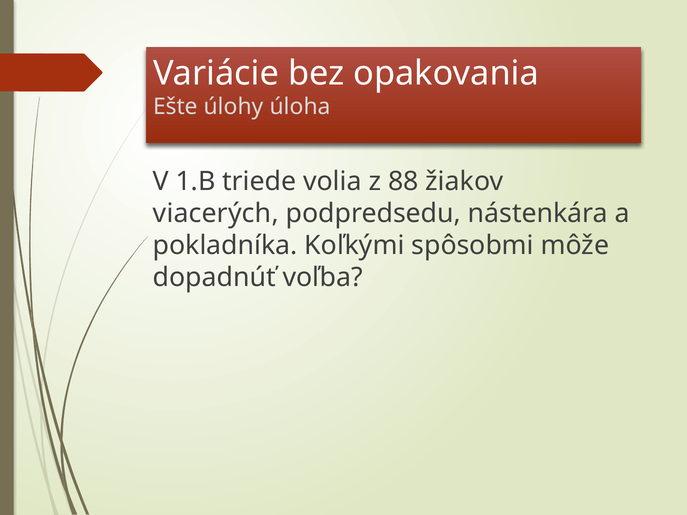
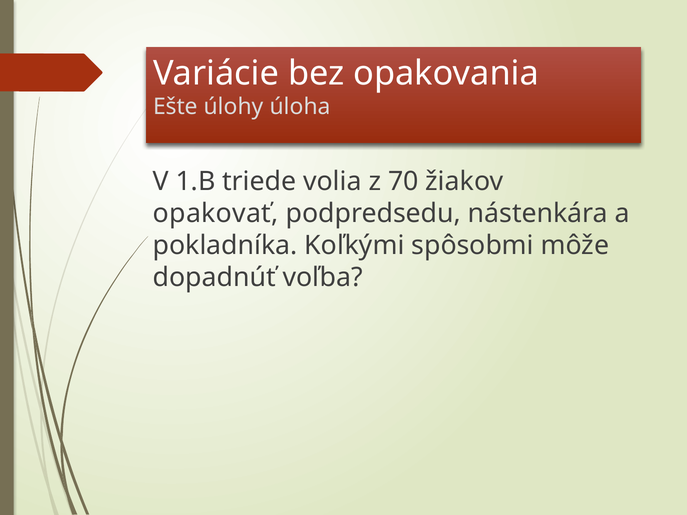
88: 88 -> 70
viacerých: viacerých -> opakovať
